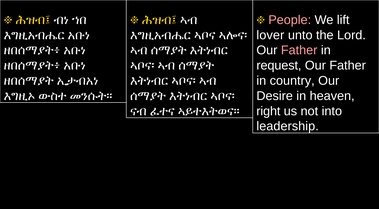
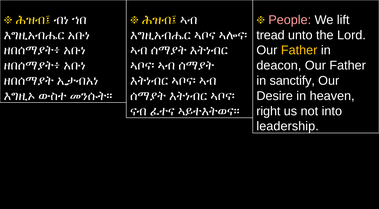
lover: lover -> tread
Father at (299, 50) colour: pink -> yellow
request: request -> deacon
country: country -> sanctify
